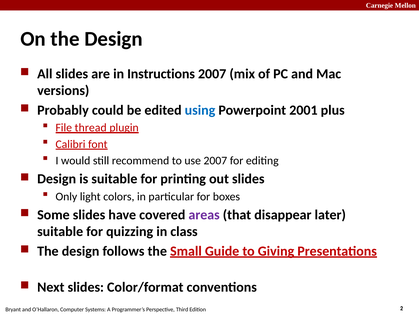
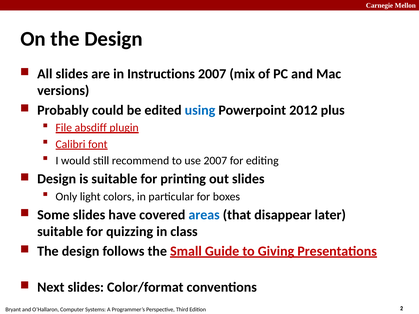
2001: 2001 -> 2012
thread: thread -> absdiff
areas colour: purple -> blue
